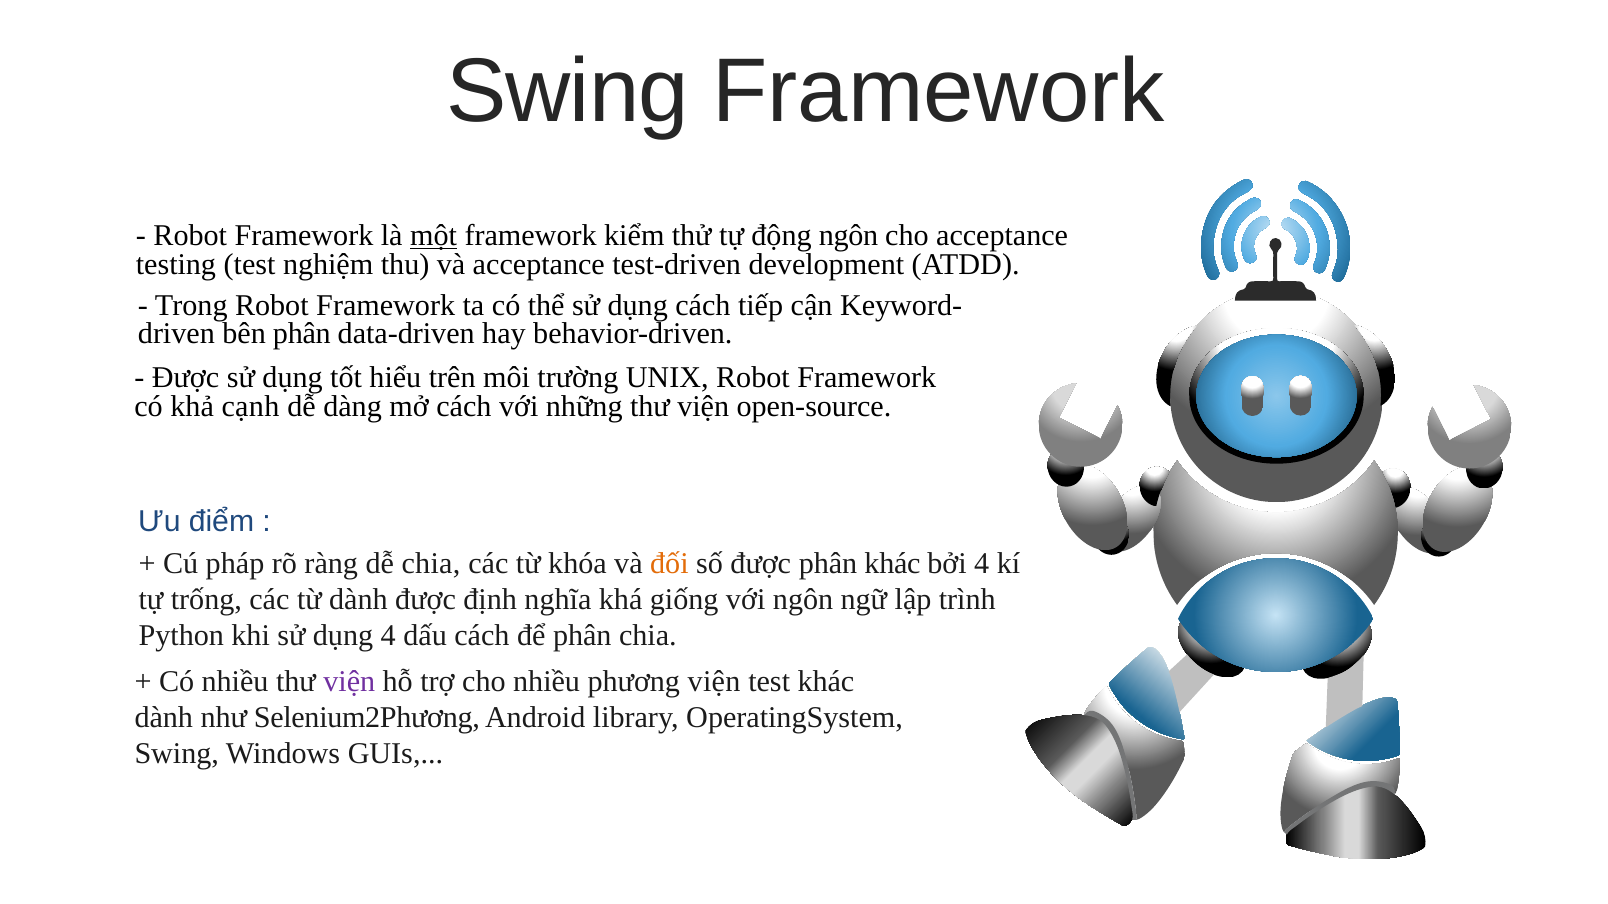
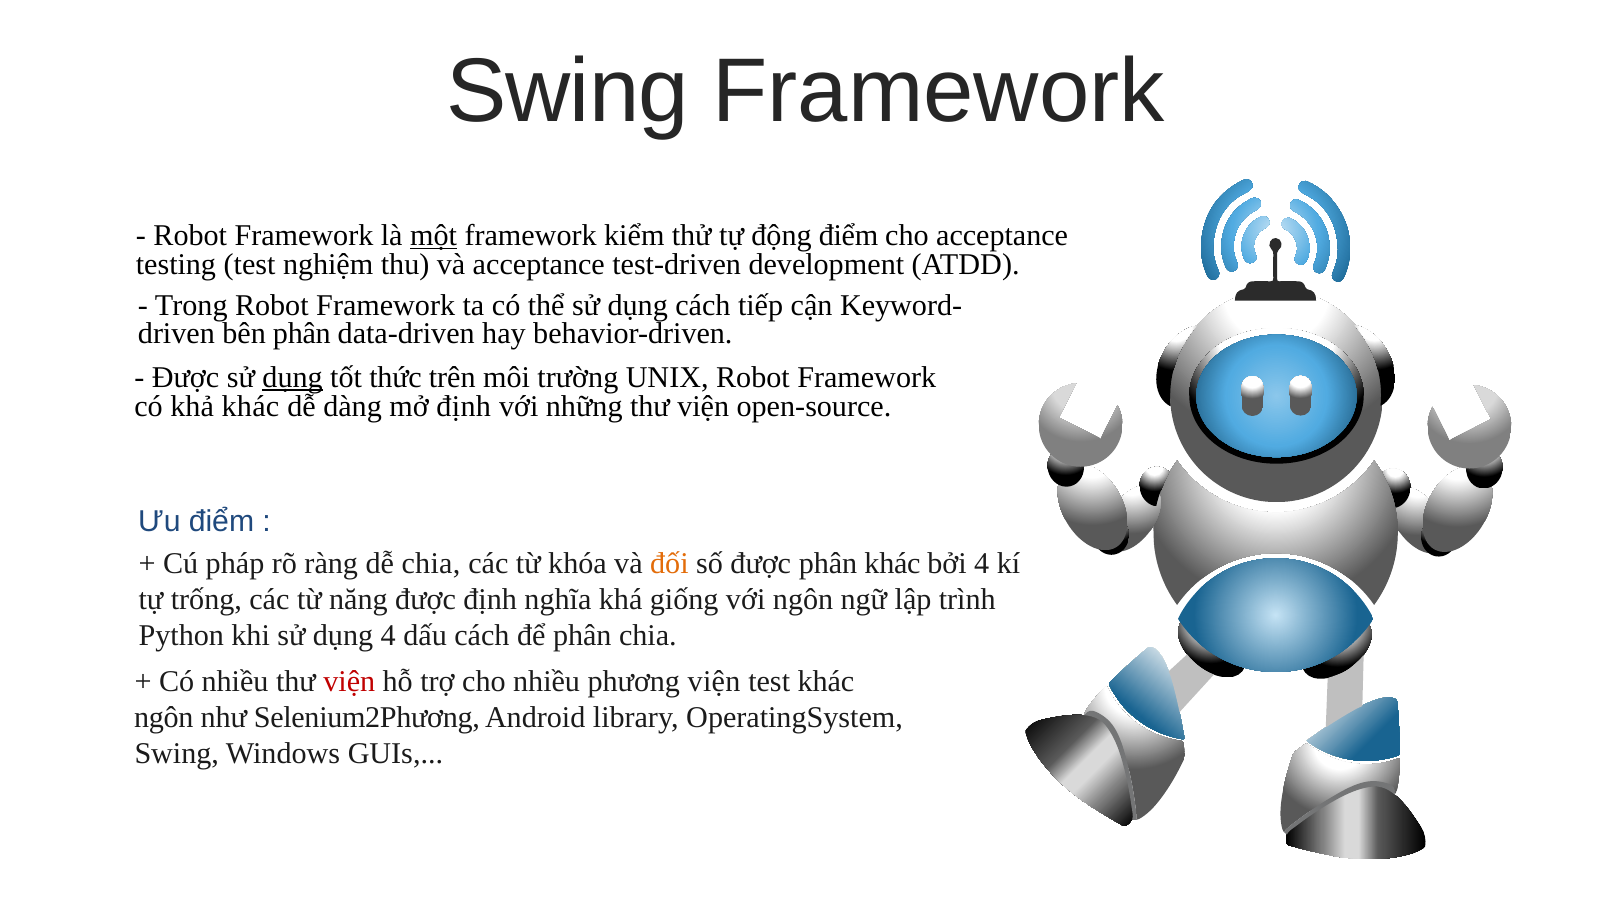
động ngôn: ngôn -> điểm
dụng at (293, 377) underline: none -> present
hiểu: hiểu -> thức
khả cạnh: cạnh -> khác
mở cách: cách -> định
từ dành: dành -> năng
viện at (349, 682) colour: purple -> red
dành at (164, 718): dành -> ngôn
